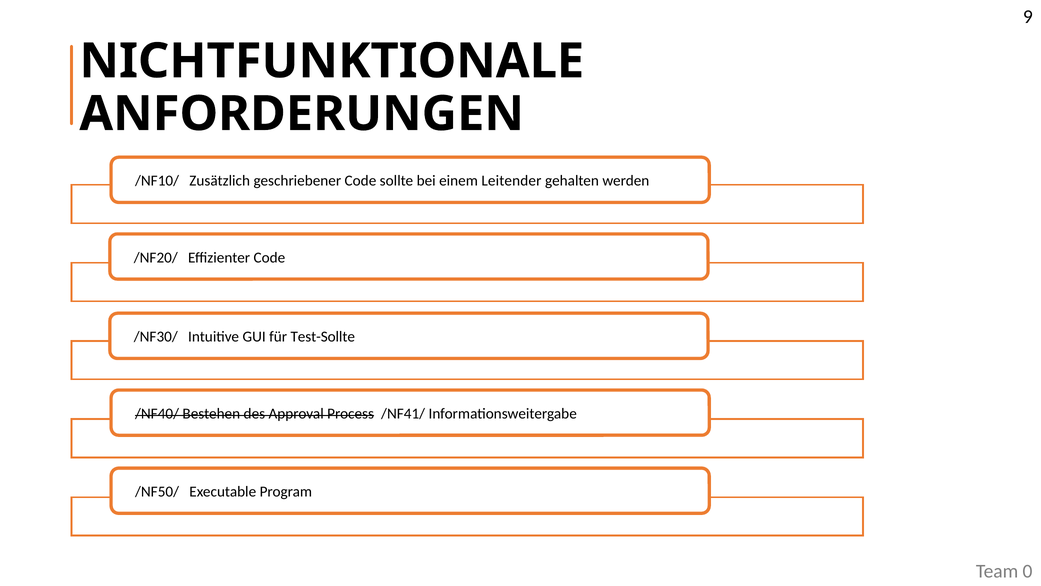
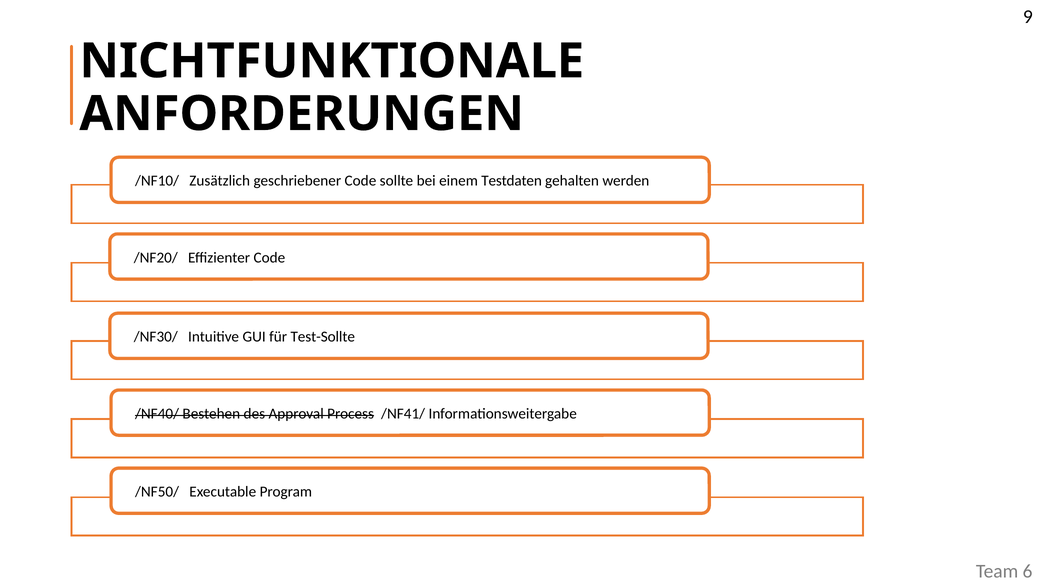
Leitender: Leitender -> Testdaten
0: 0 -> 6
